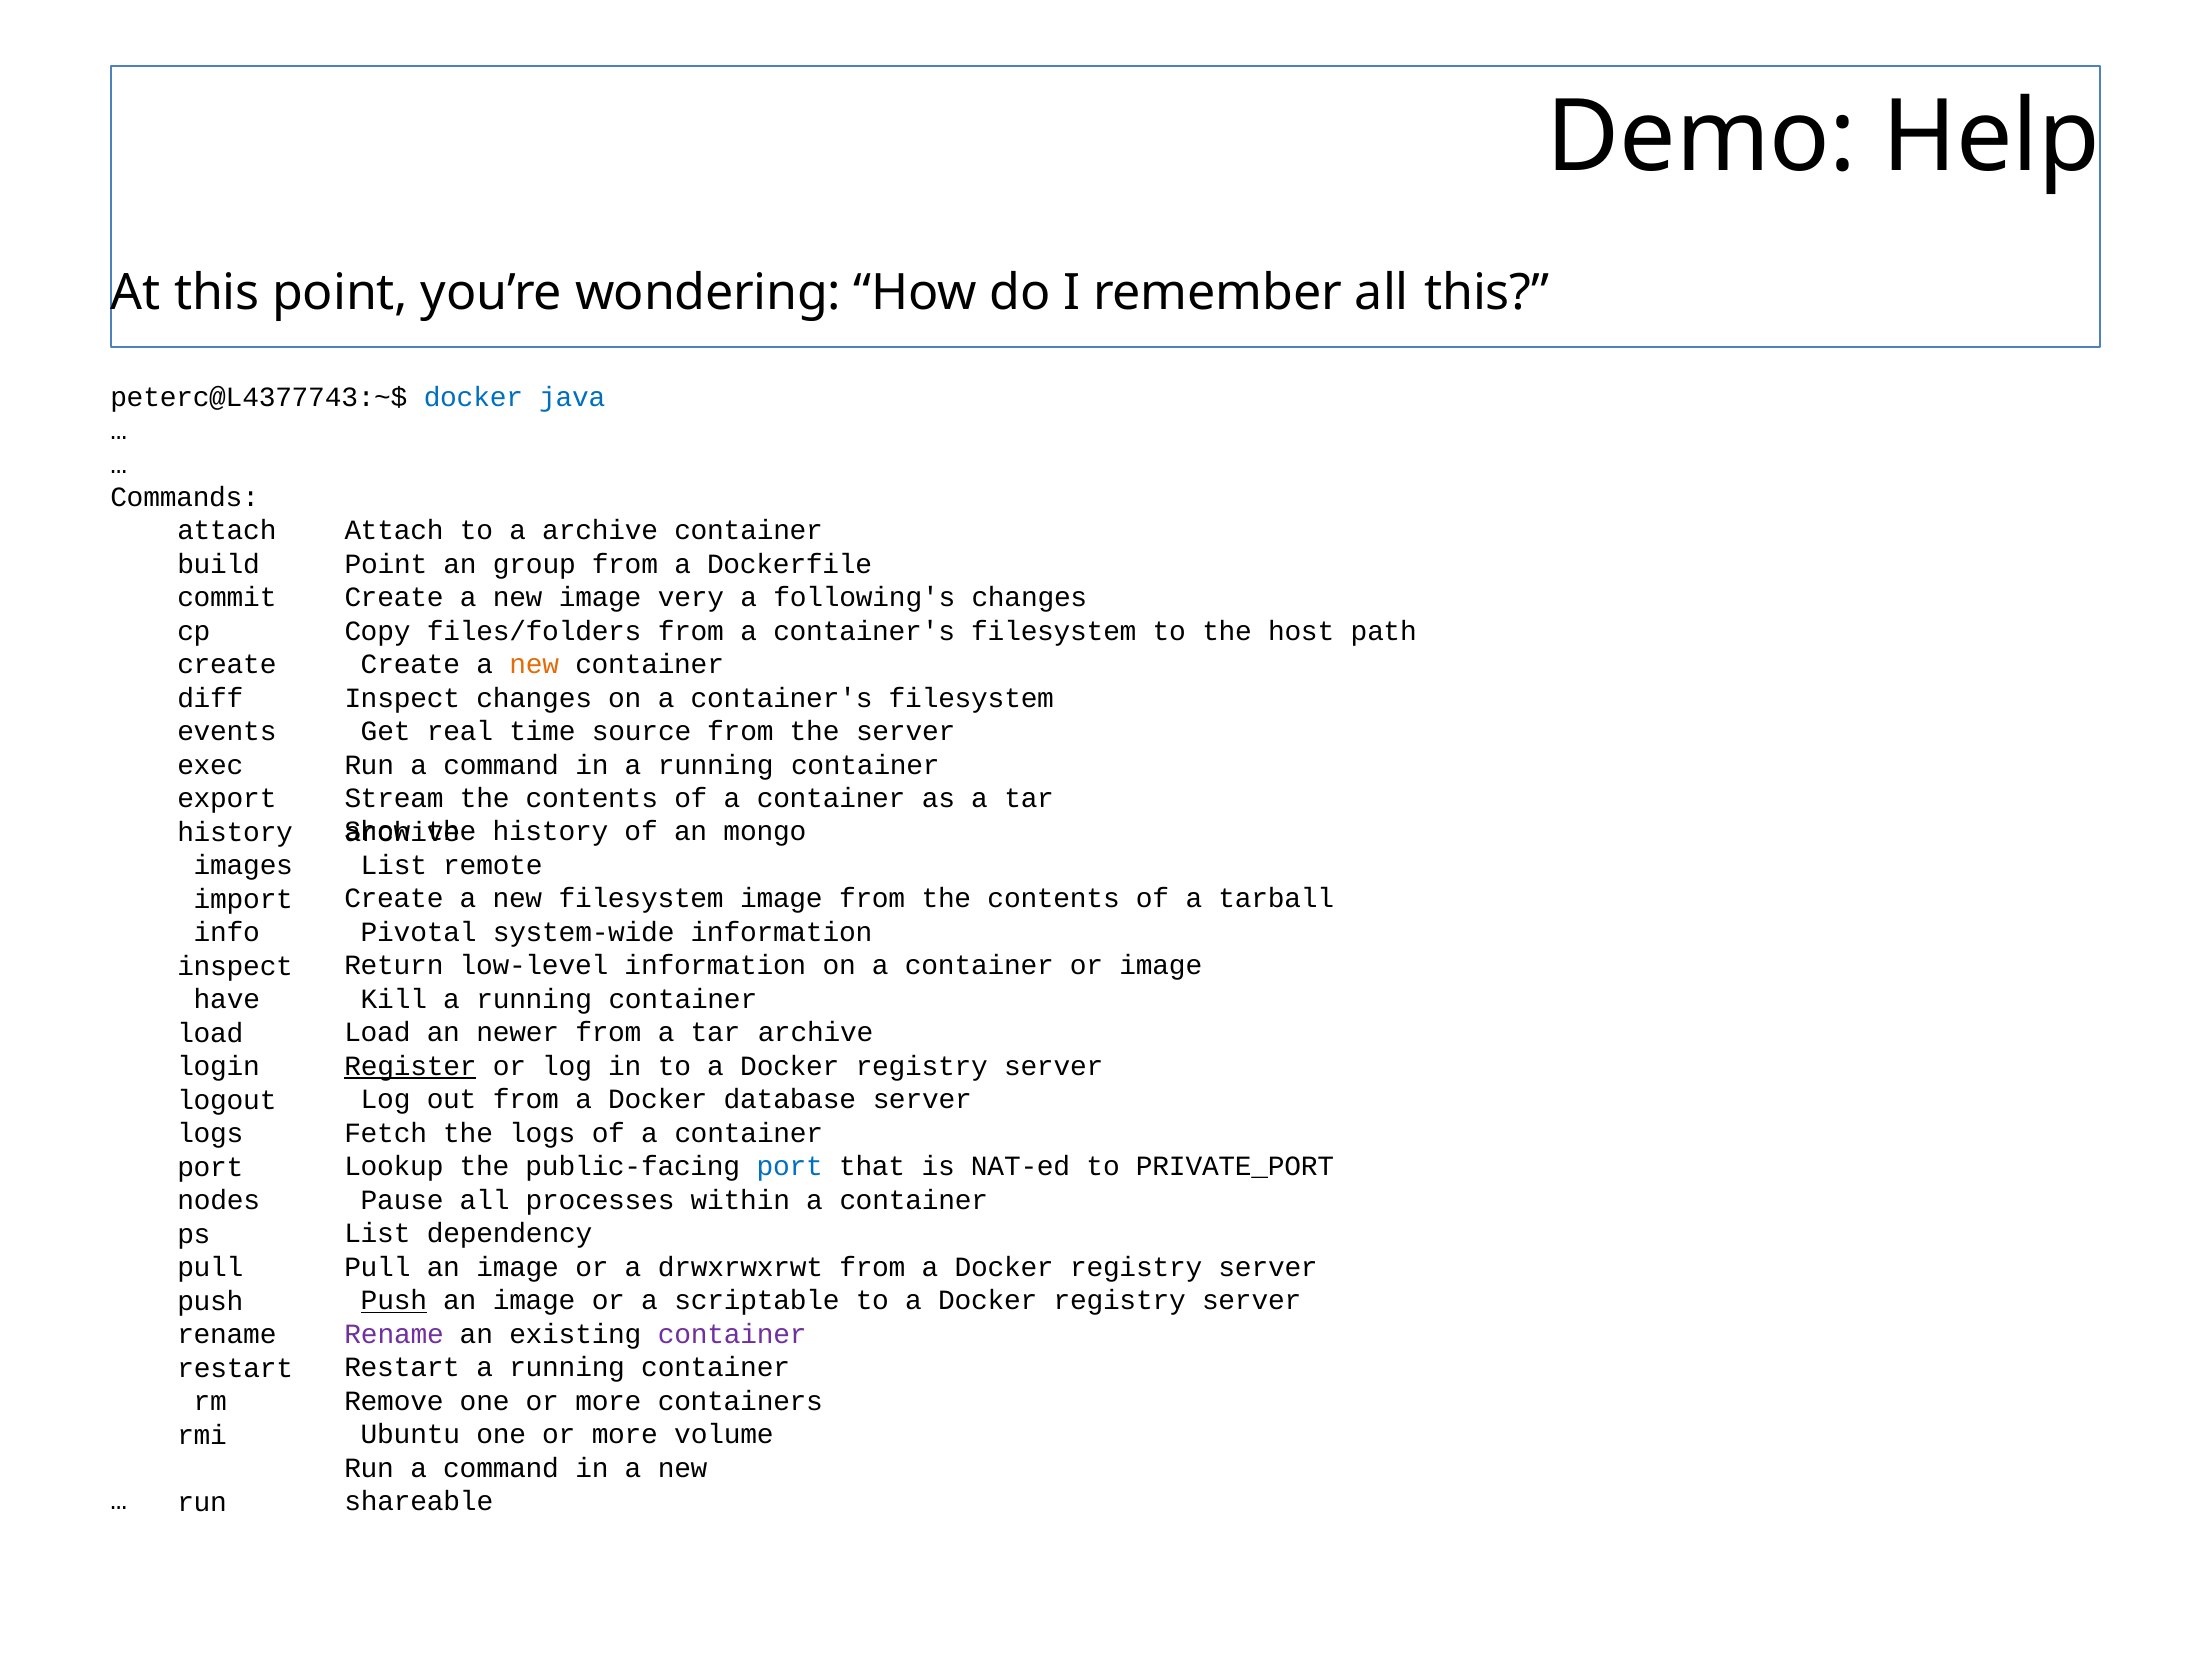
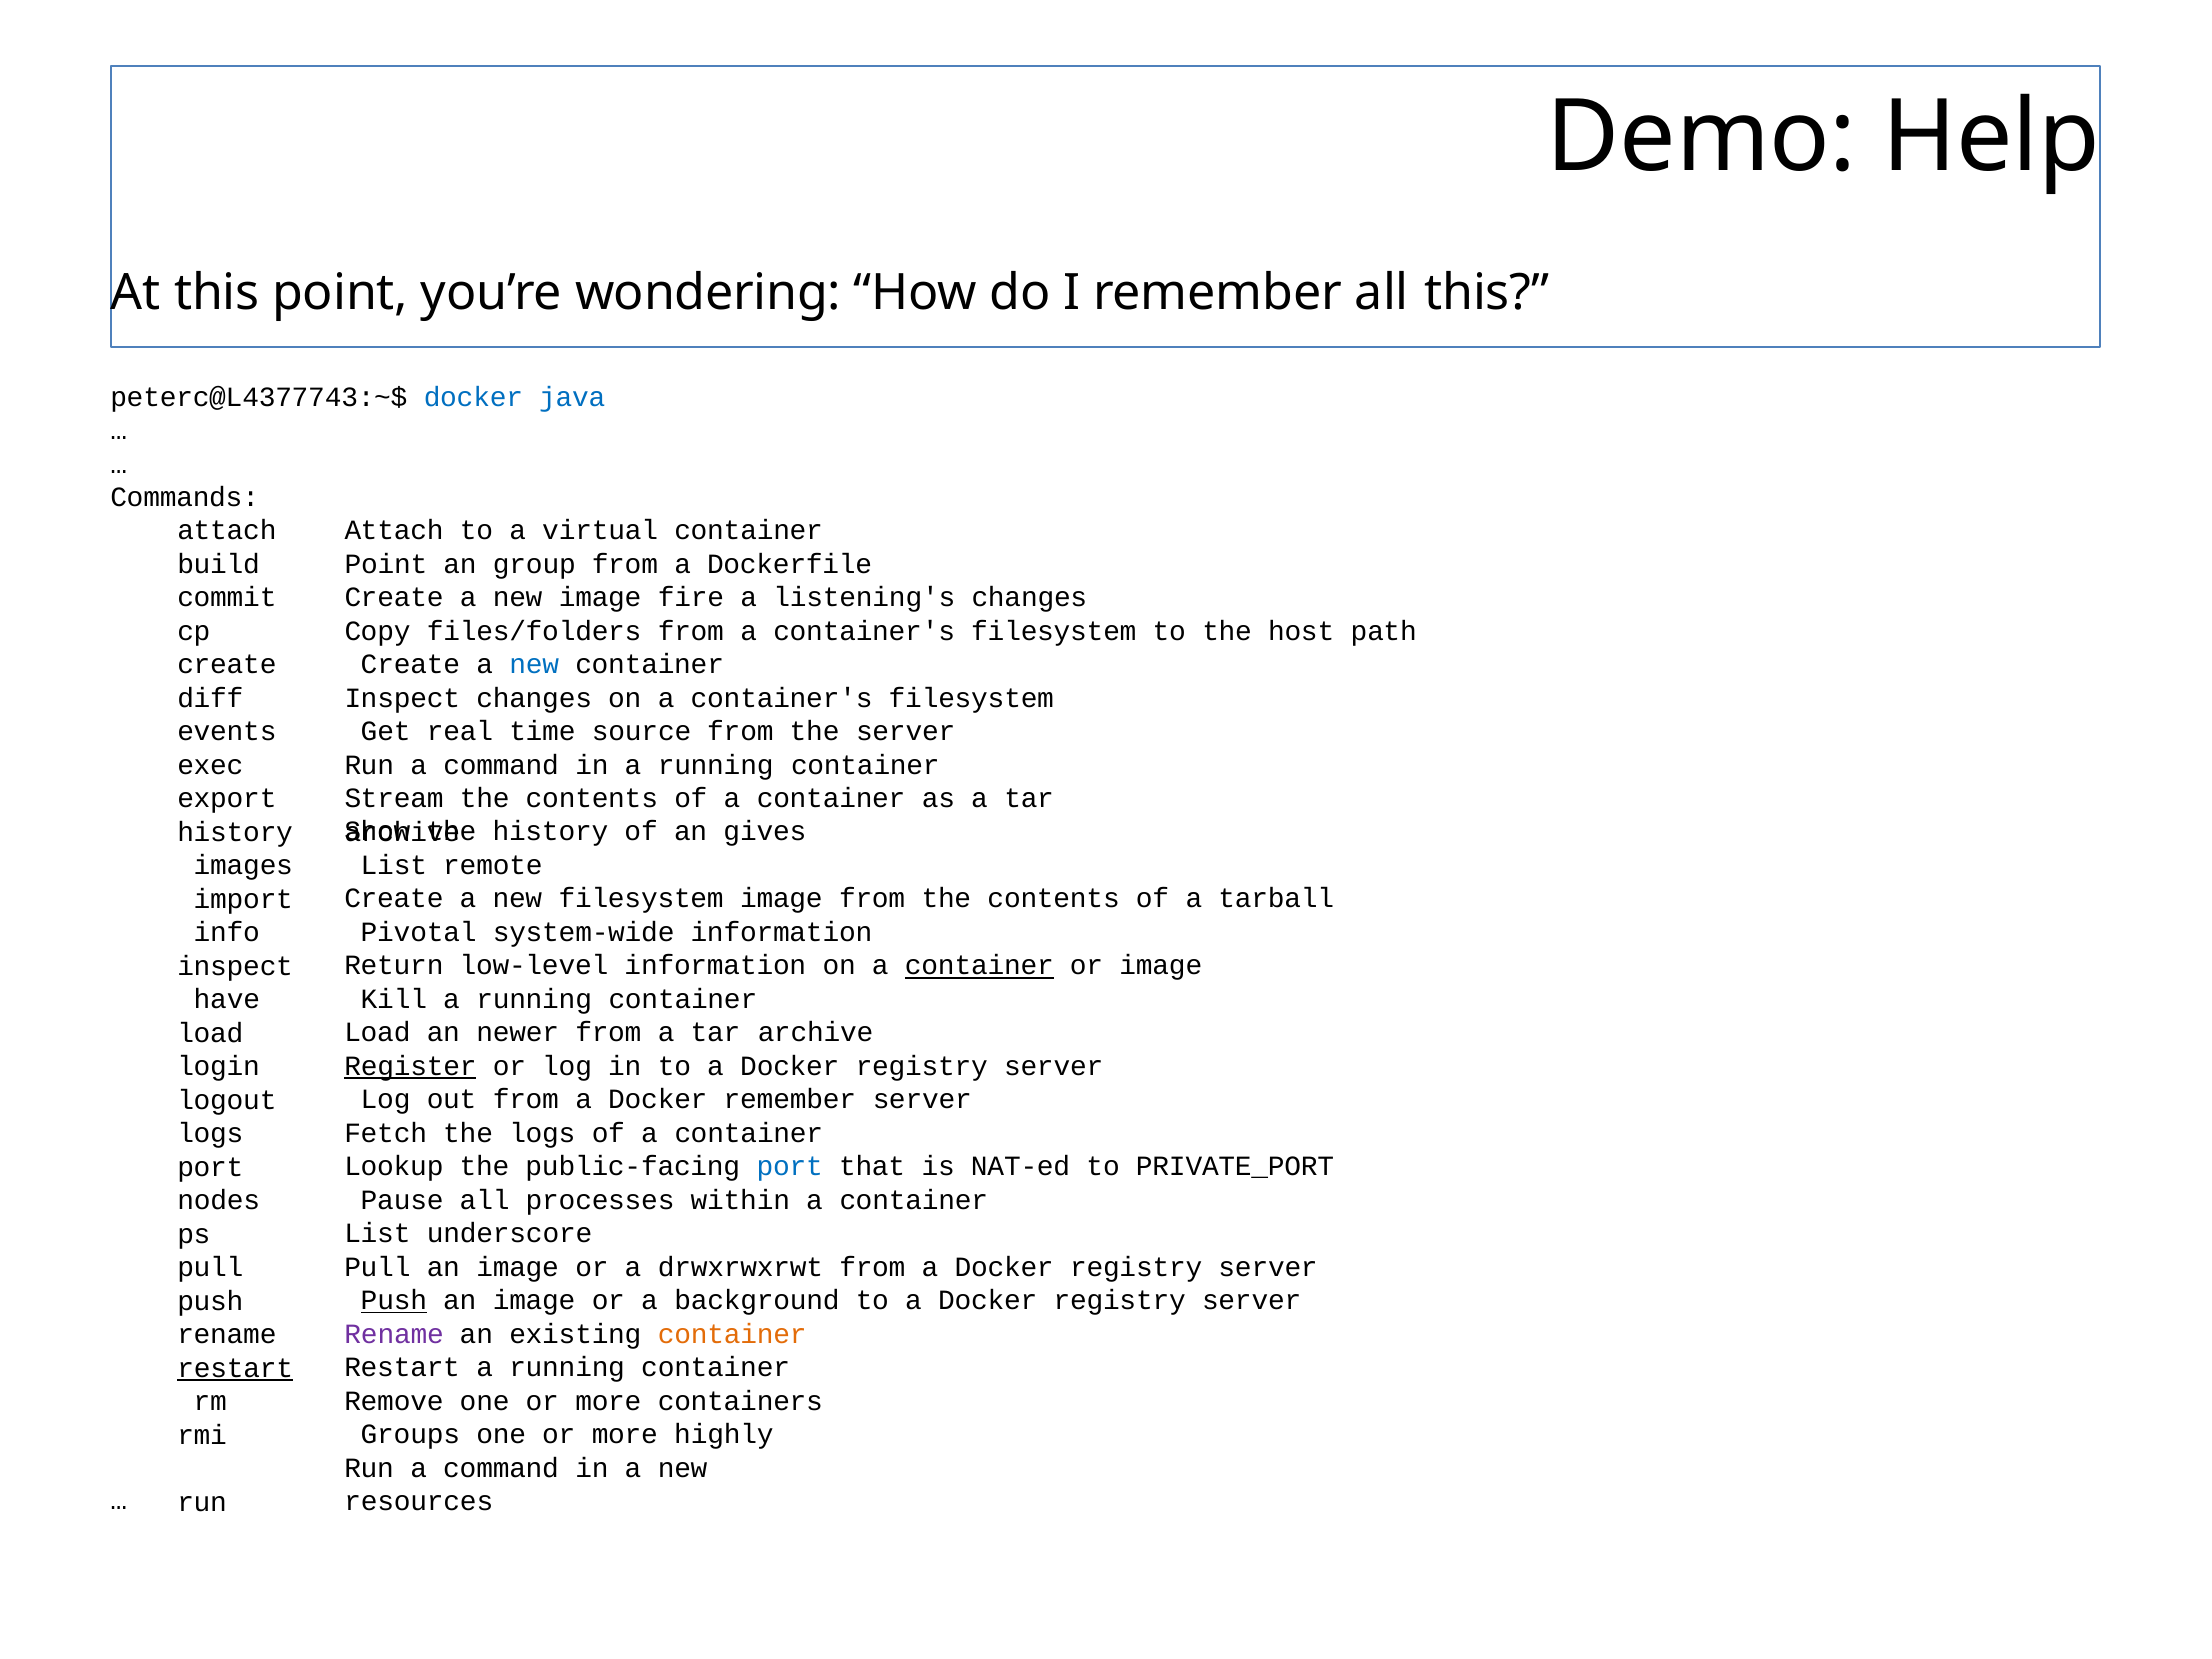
a archive: archive -> virtual
very: very -> fire
following's: following's -> listening's
new at (534, 665) colour: orange -> blue
mongo: mongo -> gives
container at (979, 966) underline: none -> present
Docker database: database -> remember
dependency: dependency -> underscore
scriptable: scriptable -> background
container at (732, 1334) colour: purple -> orange
restart at (235, 1368) underline: none -> present
Ubuntu: Ubuntu -> Groups
volume: volume -> highly
shareable: shareable -> resources
